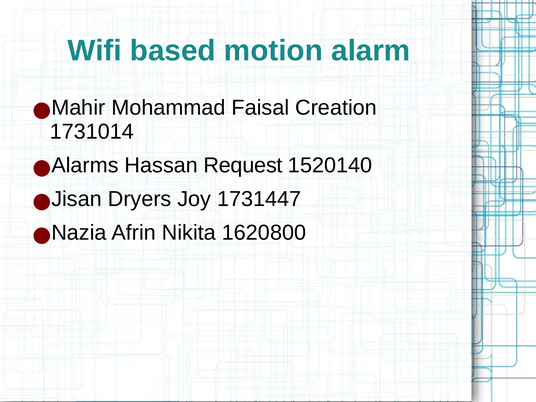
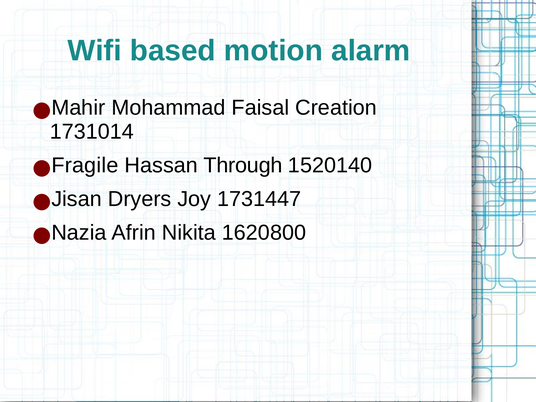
Alarms: Alarms -> Fragile
Request: Request -> Through
